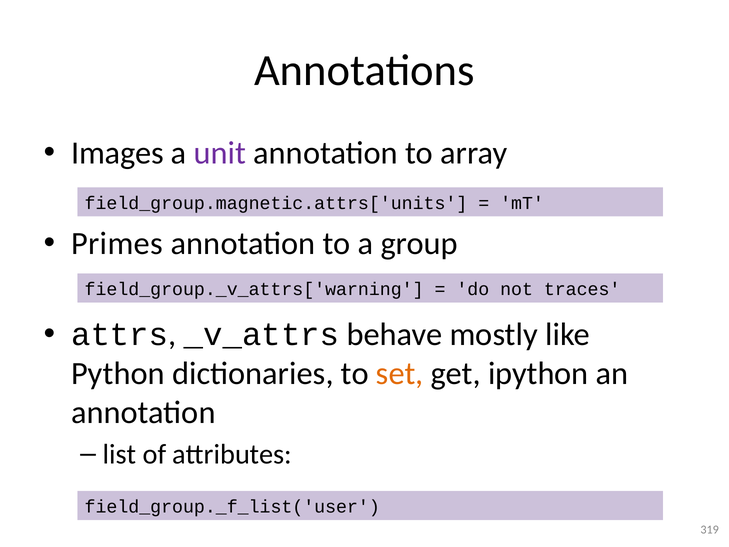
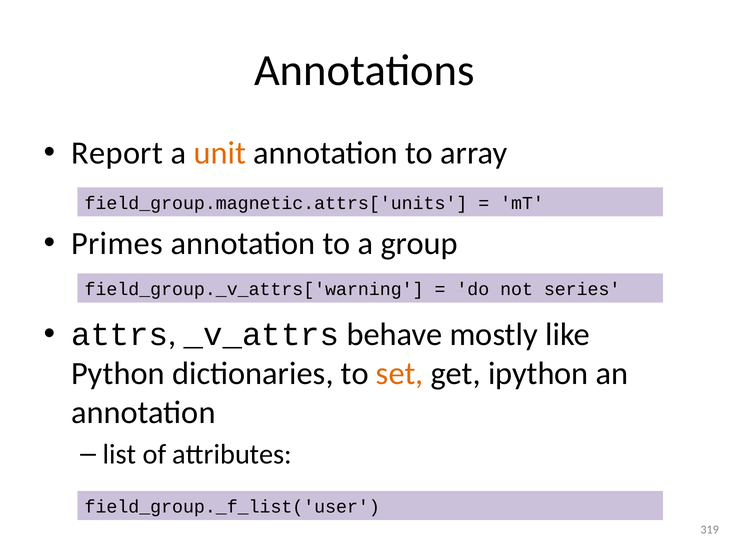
Images: Images -> Report
unit colour: purple -> orange
traces: traces -> series
